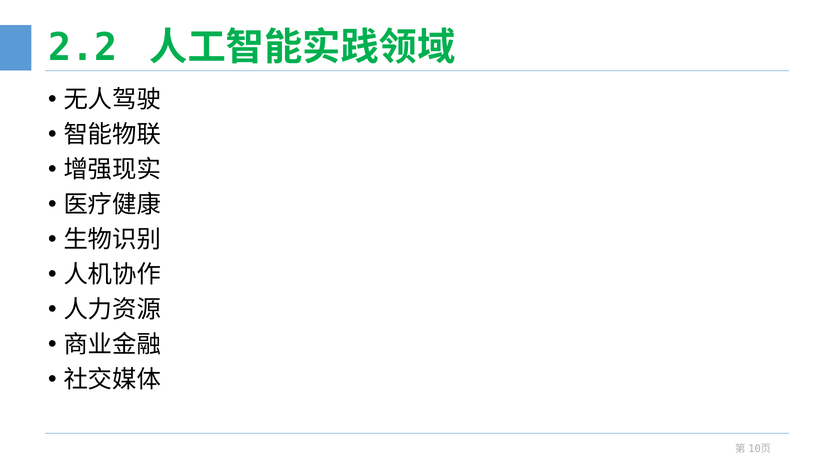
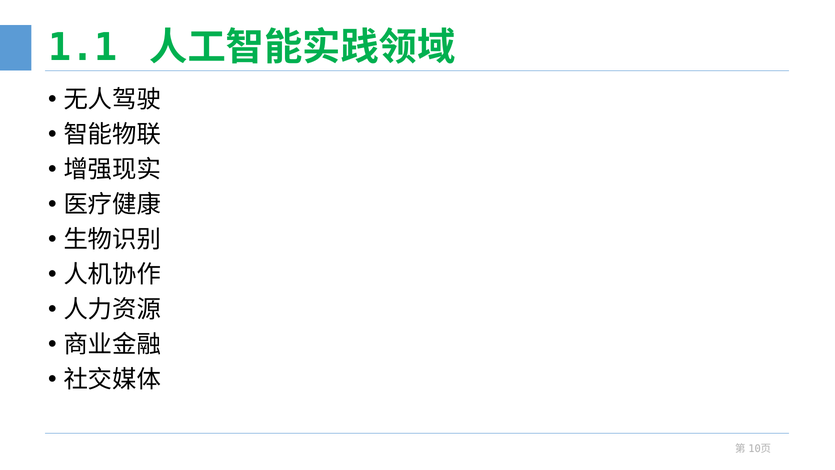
2.2: 2.2 -> 1.1
